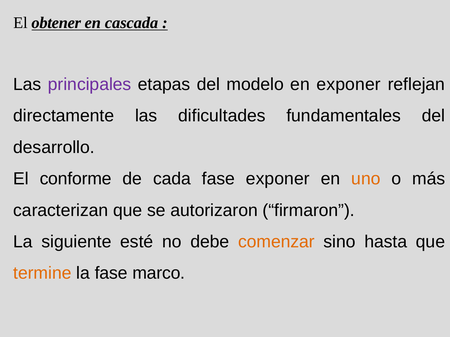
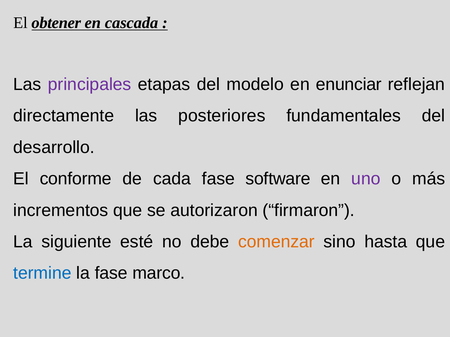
en exponer: exponer -> enunciar
dificultades: dificultades -> posteriores
fase exponer: exponer -> software
uno colour: orange -> purple
caracterizan: caracterizan -> incrementos
termine colour: orange -> blue
